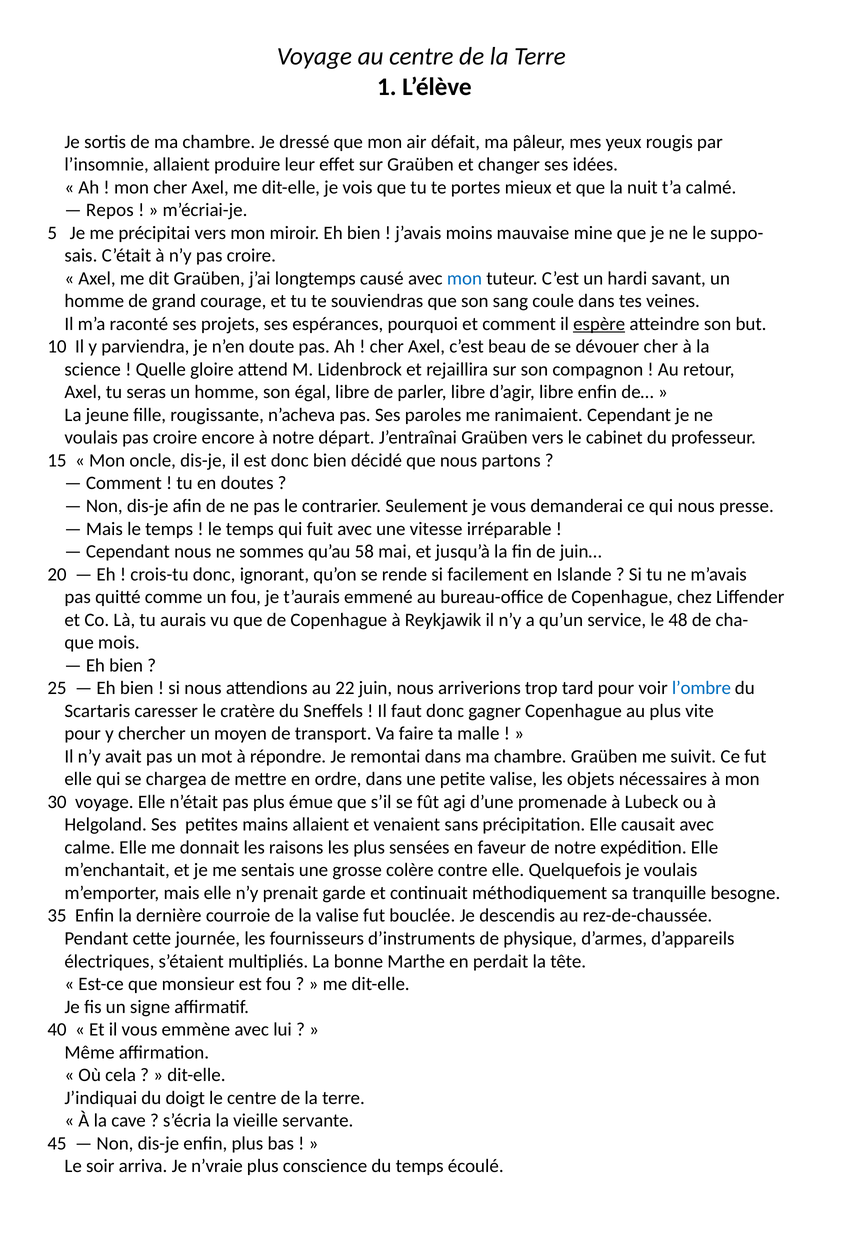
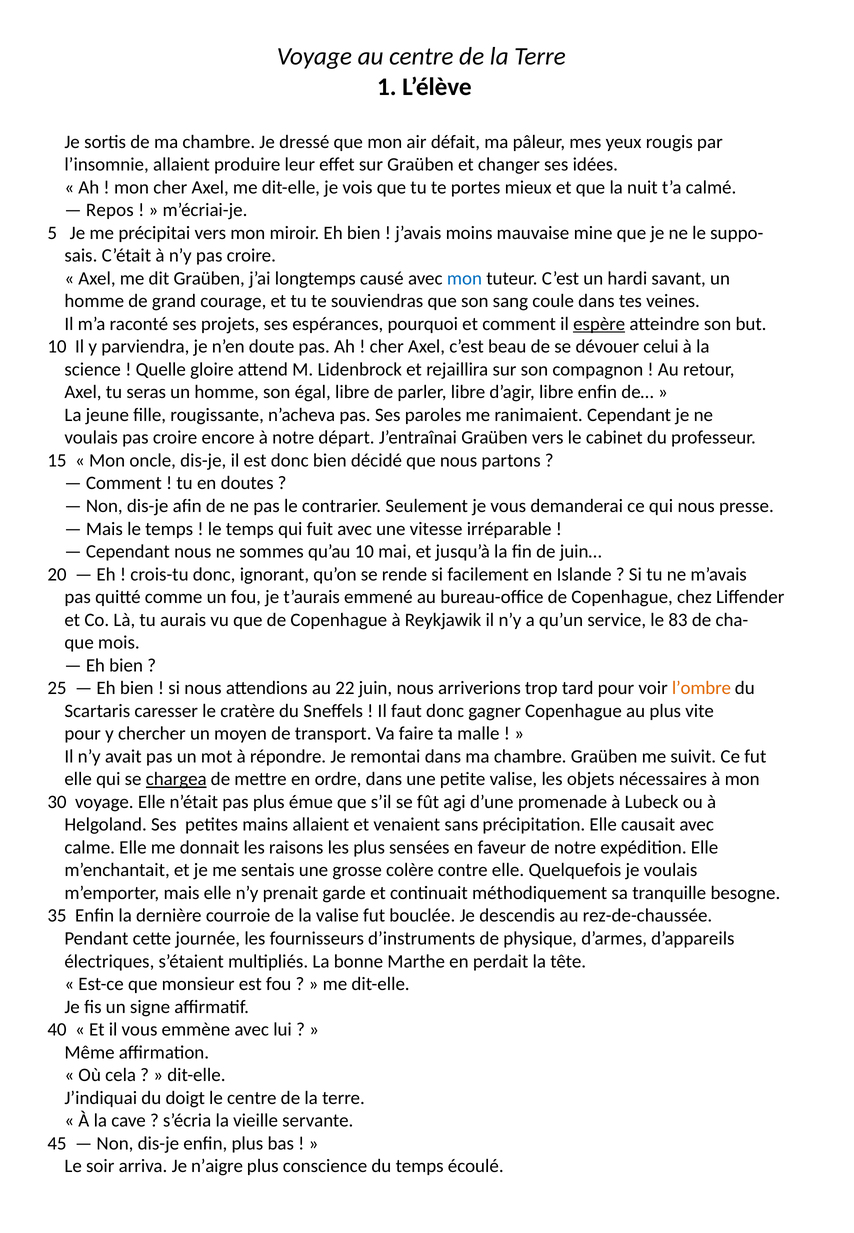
dévouer cher: cher -> celui
qu’au 58: 58 -> 10
48: 48 -> 83
l’ombre colour: blue -> orange
chargea underline: none -> present
n’vraie: n’vraie -> n’aigre
